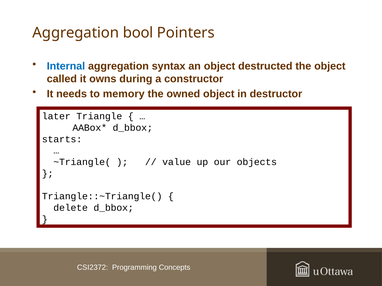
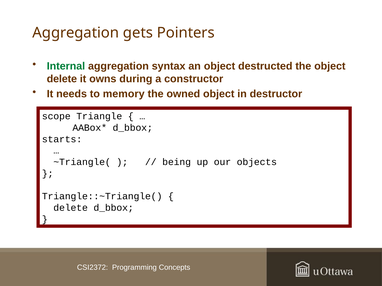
bool: bool -> gets
Internal colour: blue -> green
called at (62, 79): called -> delete
later: later -> scope
value: value -> being
